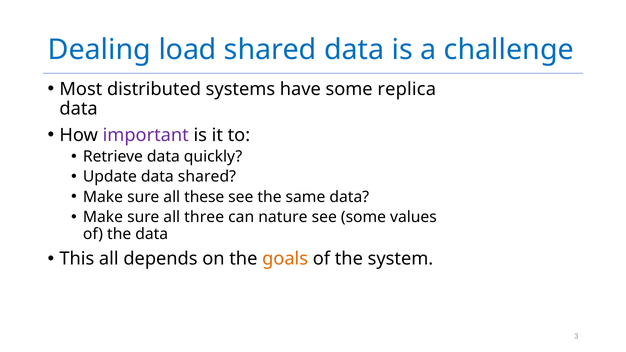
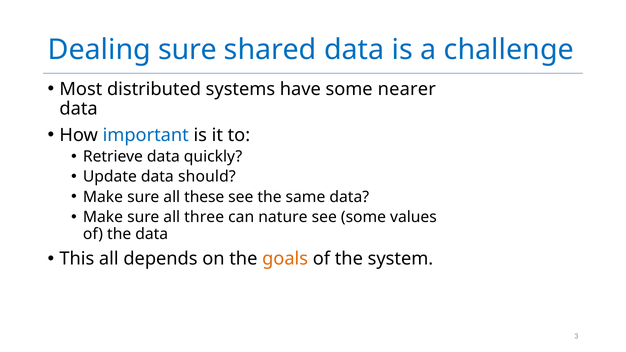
Dealing load: load -> sure
replica: replica -> nearer
important colour: purple -> blue
data shared: shared -> should
